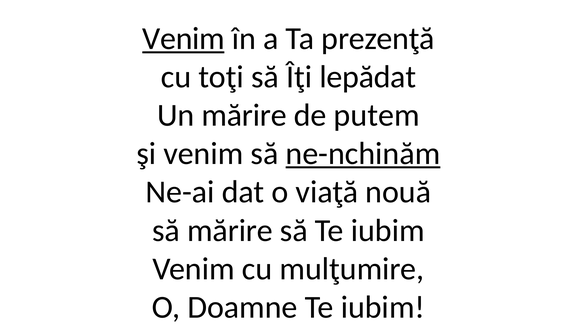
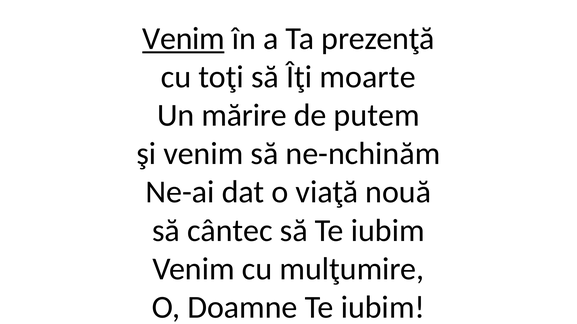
lepădat: lepădat -> moarte
ne-nchinăm underline: present -> none
să mărire: mărire -> cântec
